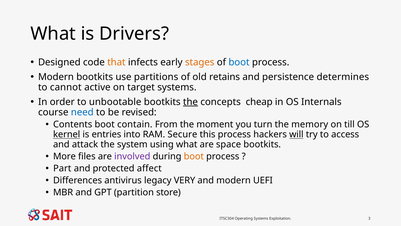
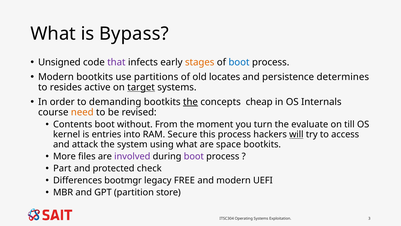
Drivers: Drivers -> Bypass
Designed: Designed -> Unsigned
that colour: orange -> purple
retains: retains -> locates
cannot: cannot -> resides
target underline: none -> present
unbootable: unbootable -> demanding
need colour: blue -> orange
contain: contain -> without
memory: memory -> evaluate
kernel underline: present -> none
boot at (194, 156) colour: orange -> purple
affect: affect -> check
antivirus: antivirus -> bootmgr
VERY: VERY -> FREE
